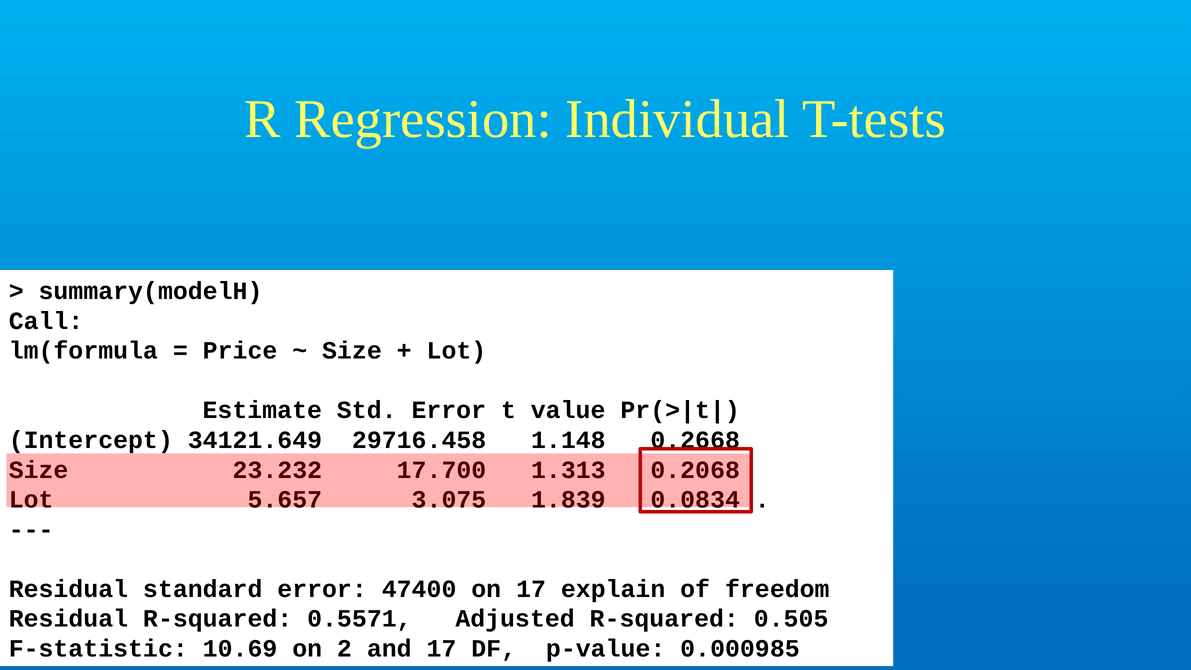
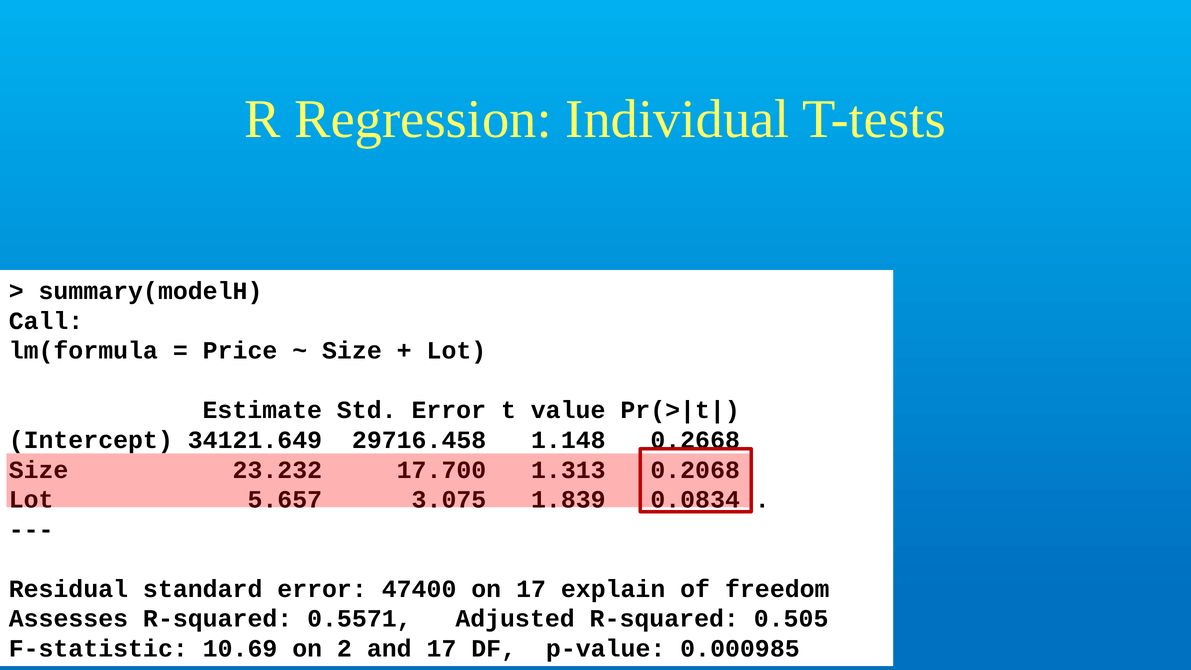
Residual at (68, 619): Residual -> Assesses
